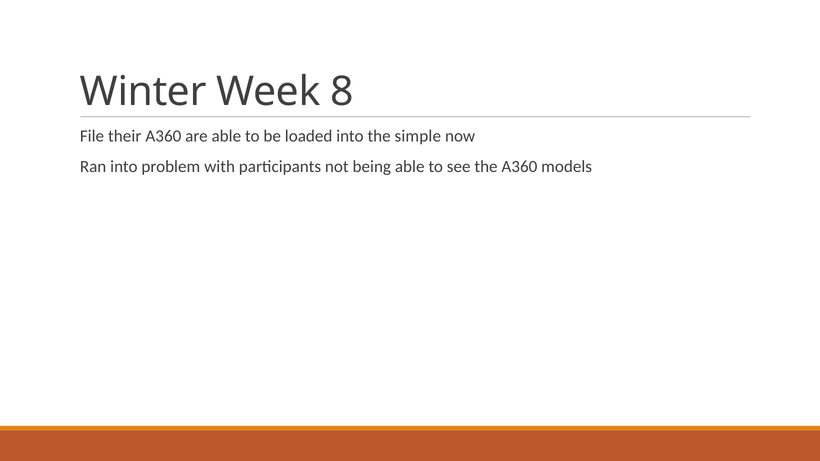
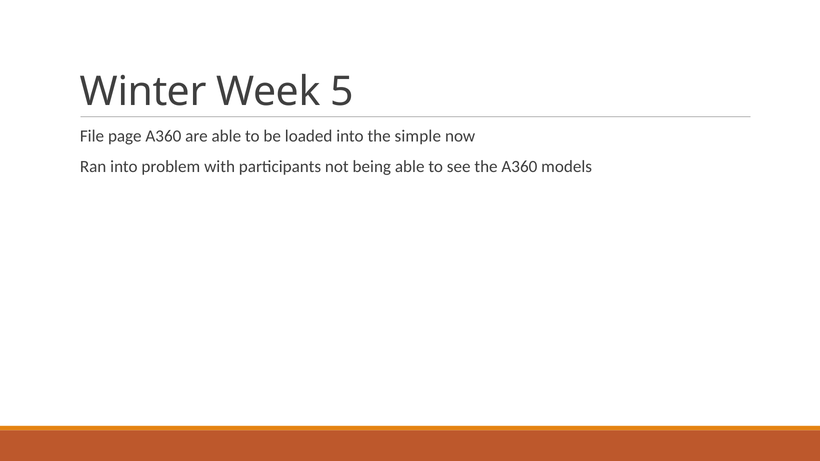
8: 8 -> 5
their: their -> page
